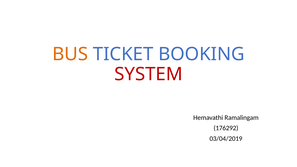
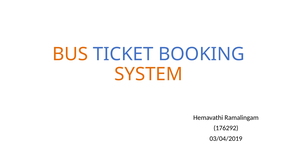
SYSTEM colour: red -> orange
